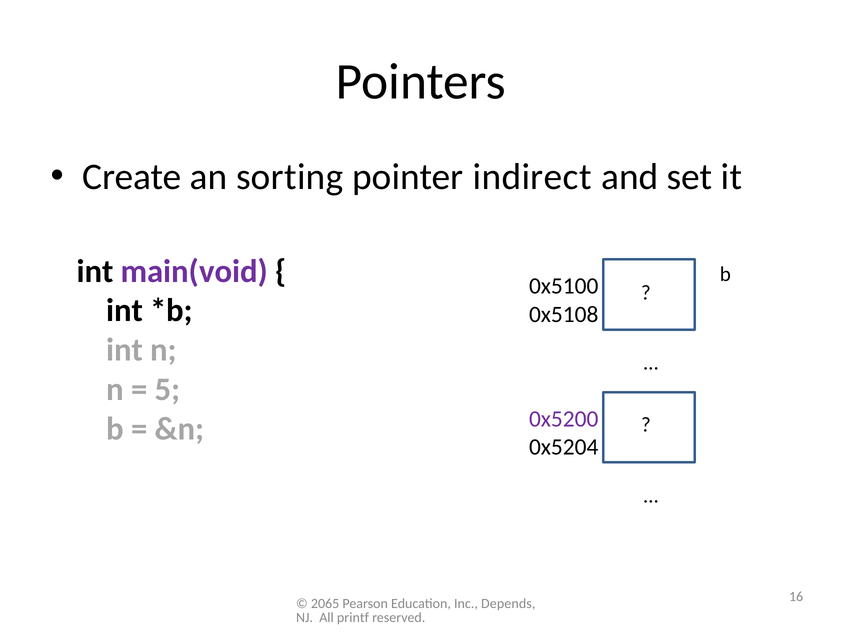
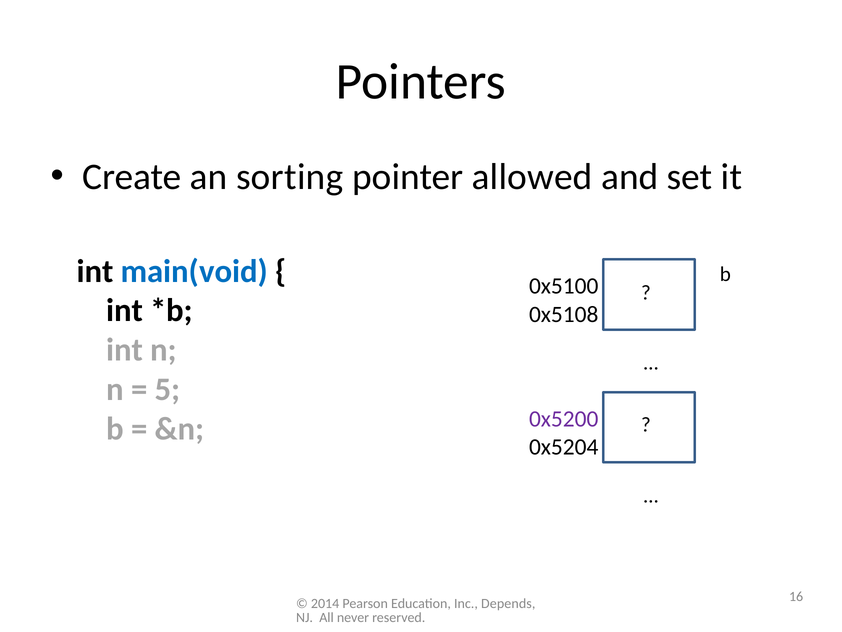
indirect: indirect -> allowed
main(void colour: purple -> blue
2065: 2065 -> 2014
printf: printf -> never
